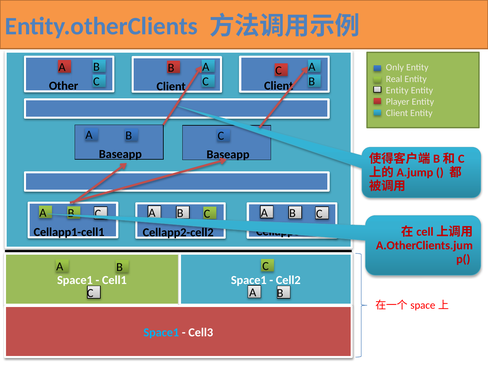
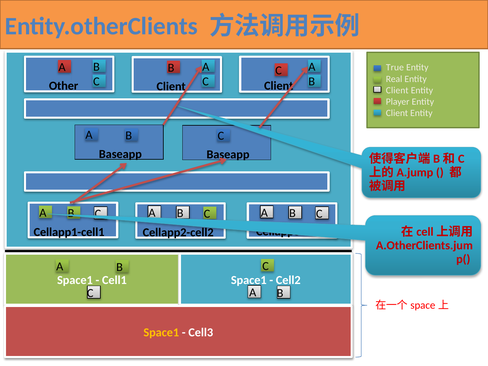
Only: Only -> True
Entity at (397, 90): Entity -> Client
Space1 at (161, 332) colour: light blue -> yellow
